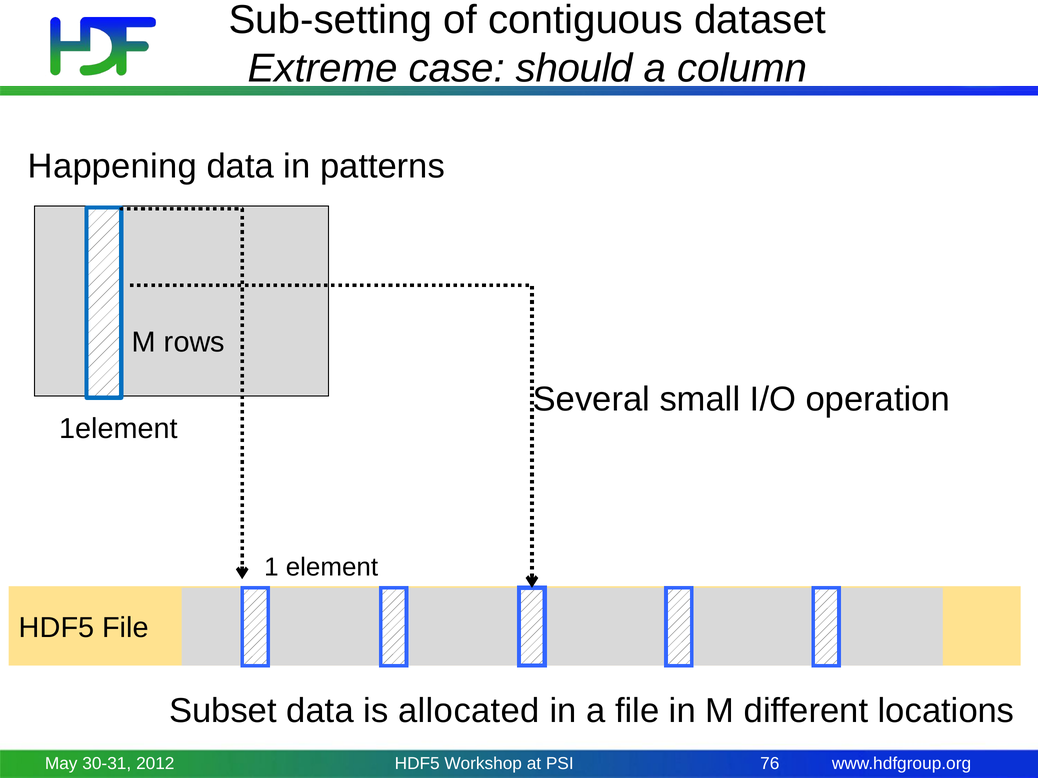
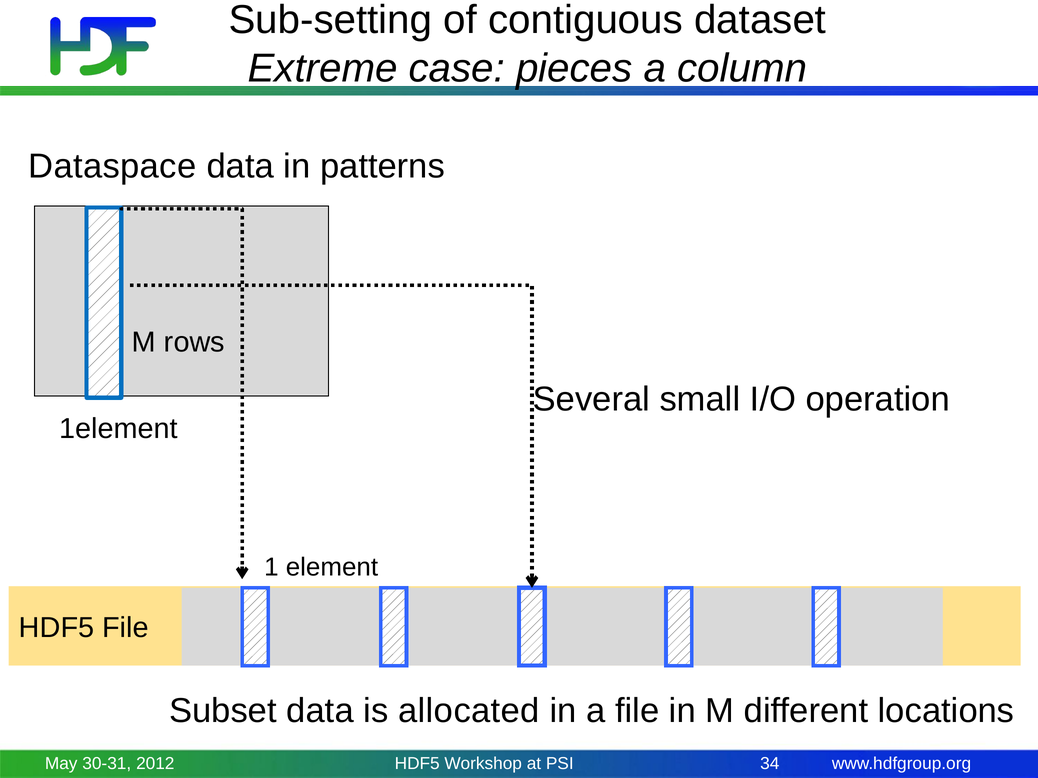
should: should -> pieces
Happening: Happening -> Dataspace
76: 76 -> 34
